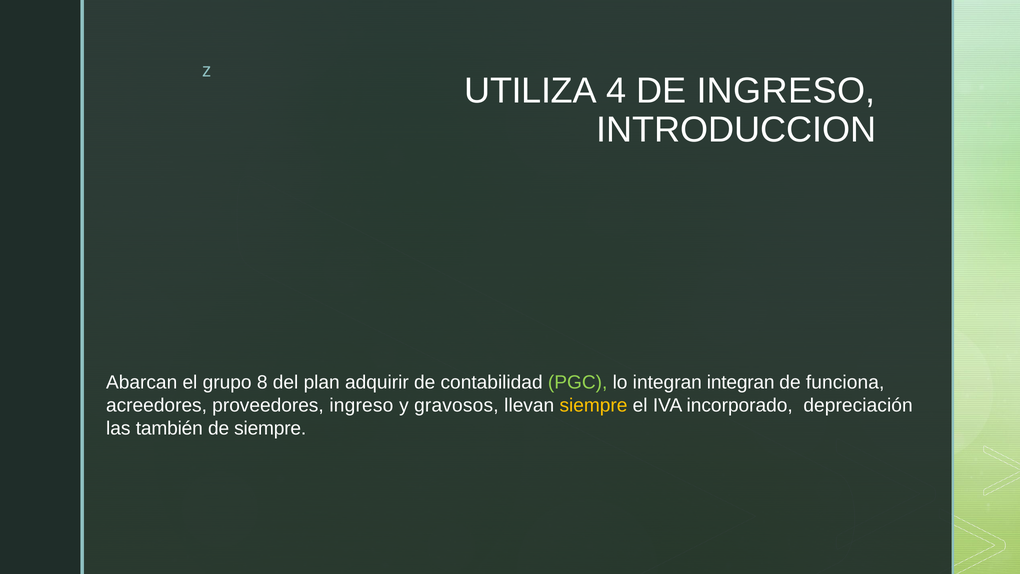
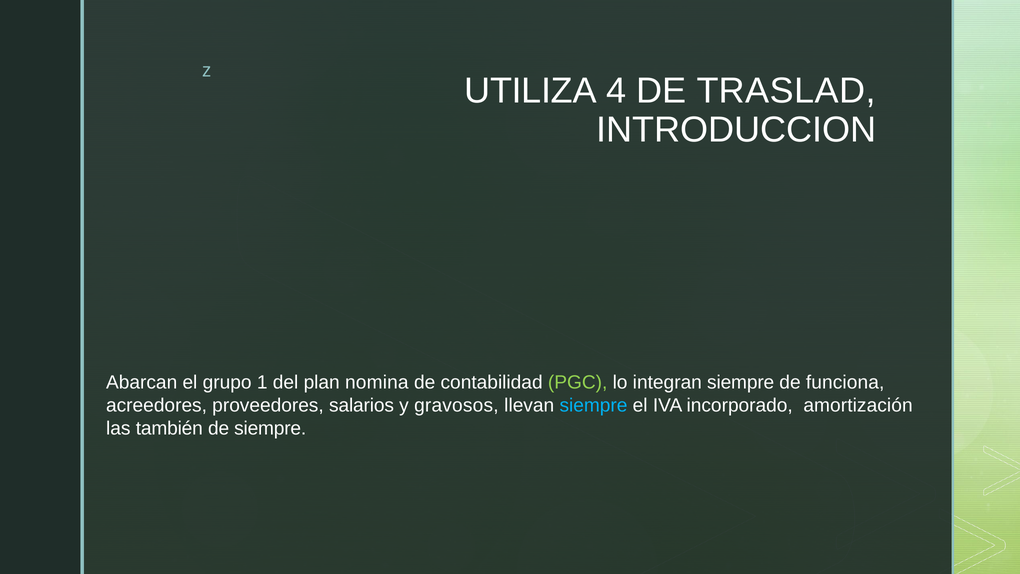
DE INGRESO: INGRESO -> TRASLAD
8: 8 -> 1
adquirir: adquirir -> nomina
integran integran: integran -> siempre
proveedores ingreso: ingreso -> salarios
siempre at (593, 405) colour: yellow -> light blue
depreciación: depreciación -> amortización
